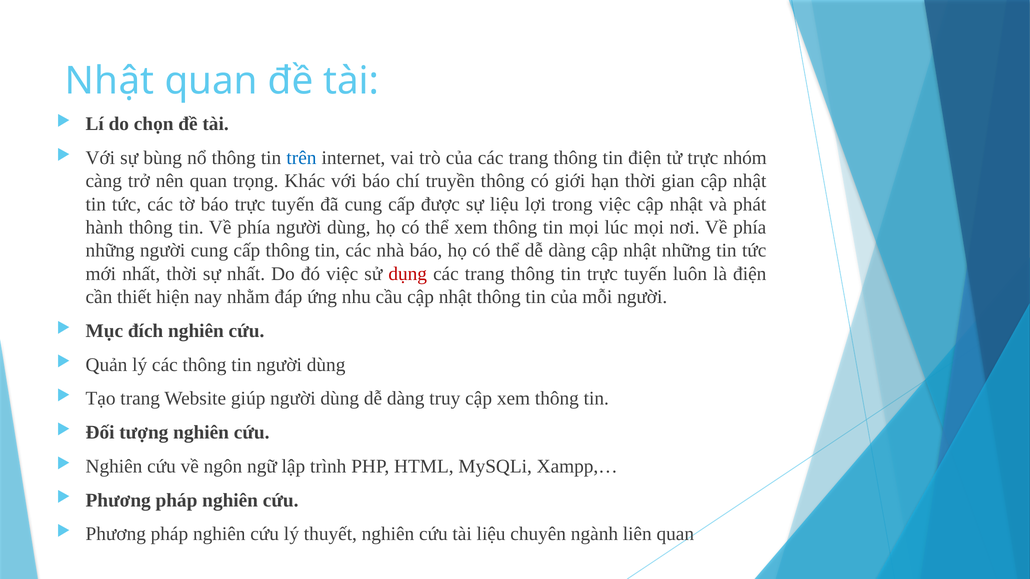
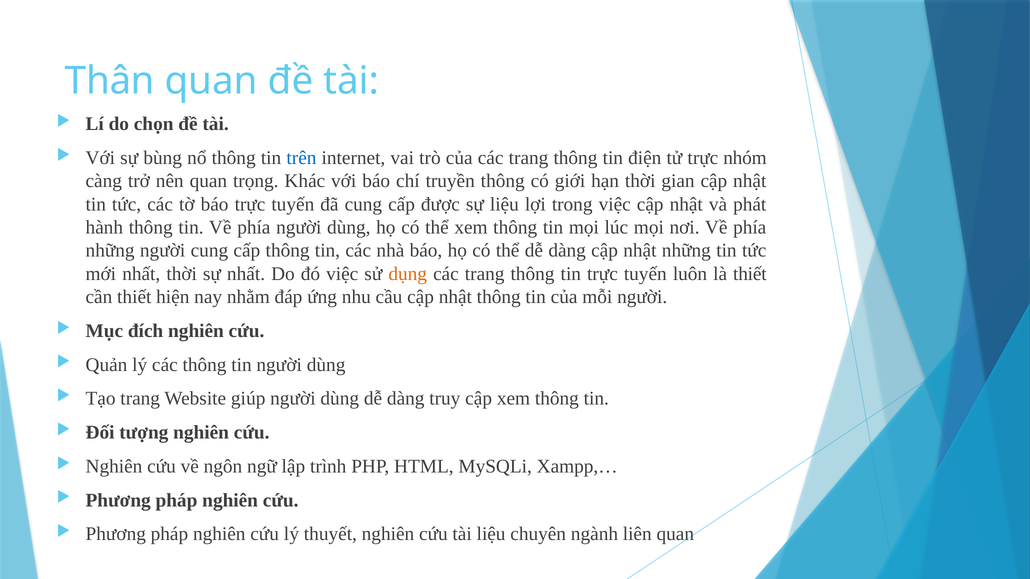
Nhật at (110, 81): Nhật -> Thân
dụng colour: red -> orange
là điện: điện -> thiết
